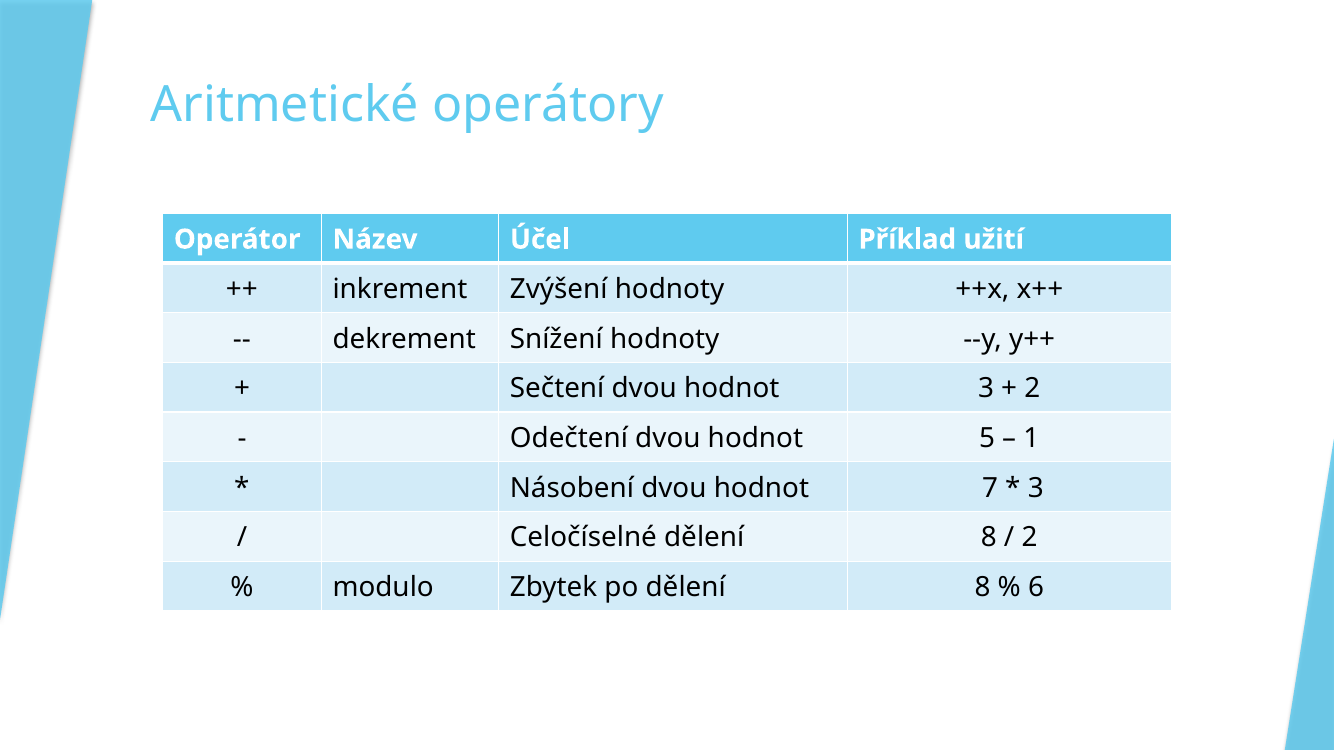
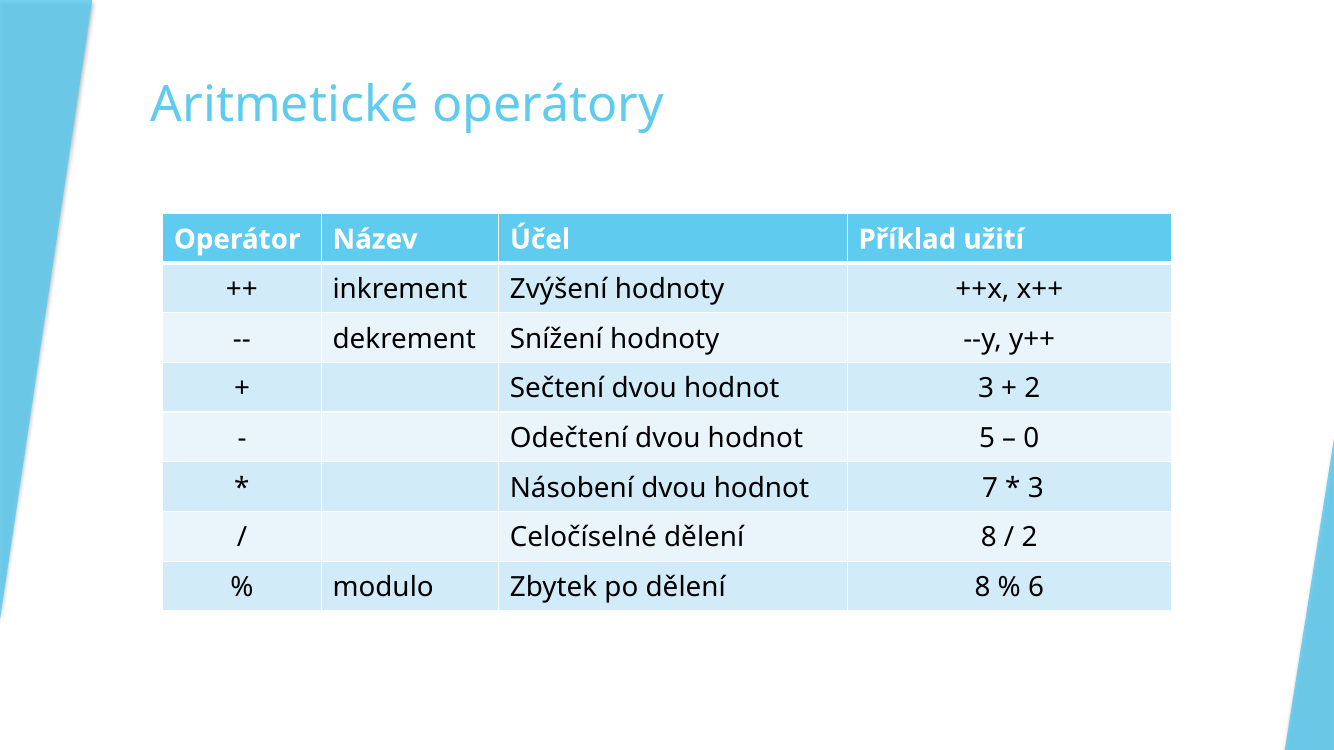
1: 1 -> 0
